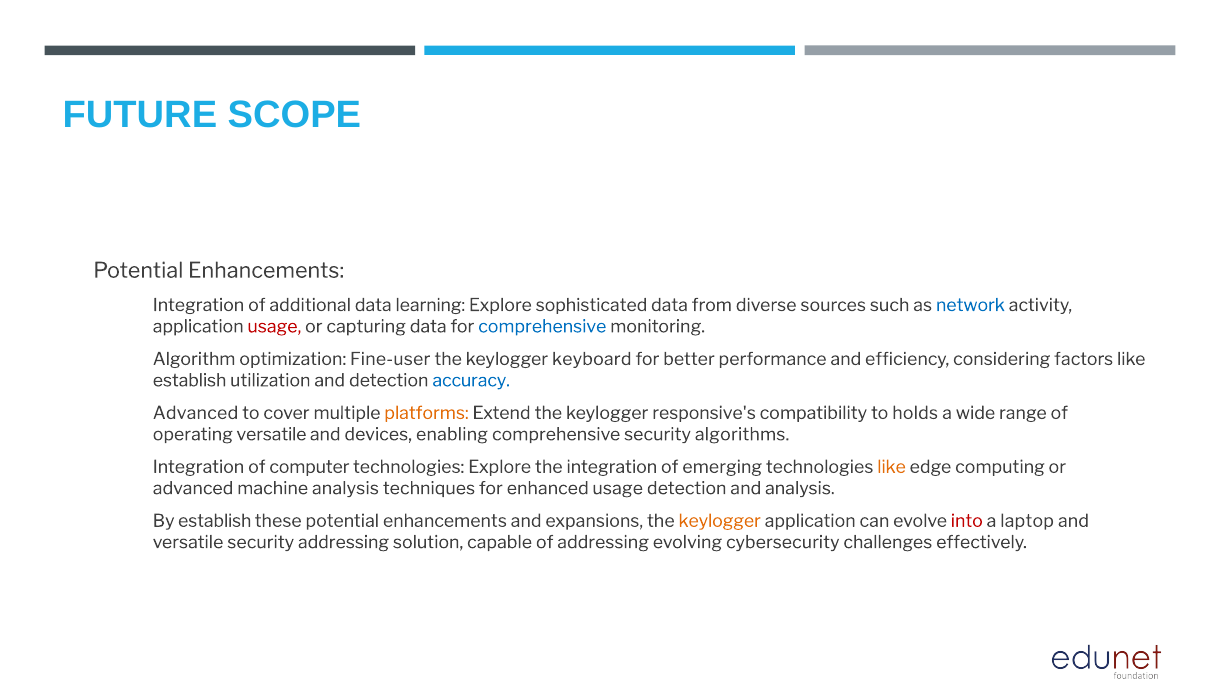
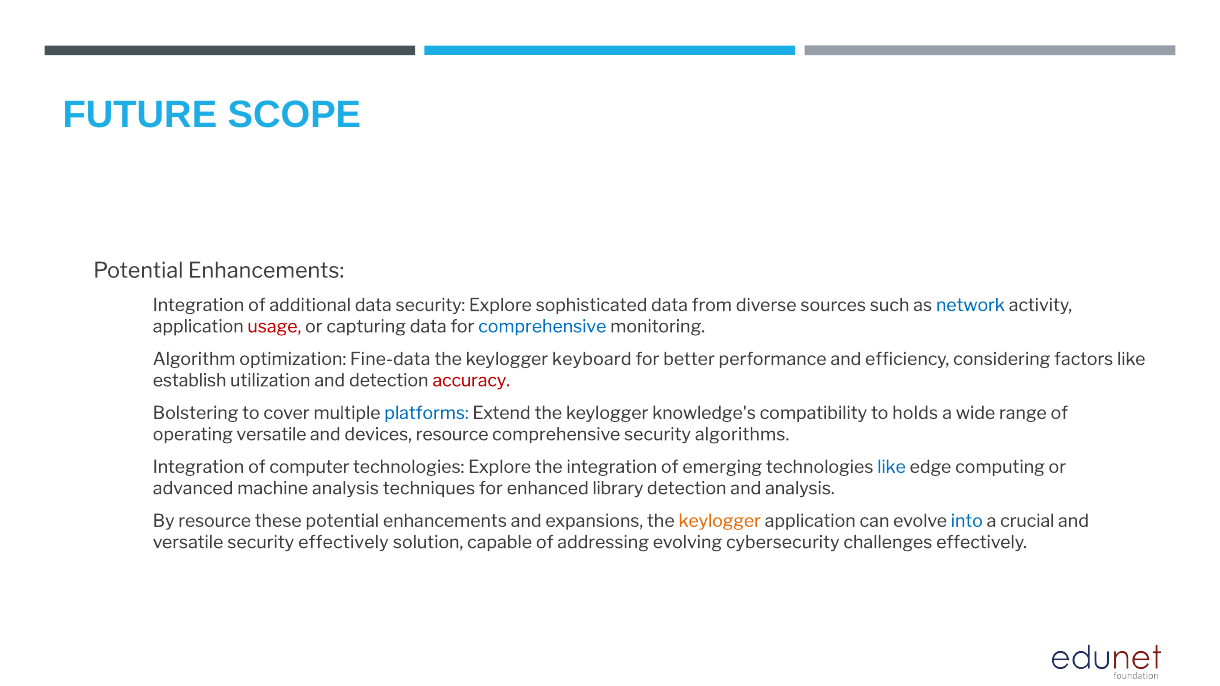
data learning: learning -> security
Fine-user: Fine-user -> Fine-data
accuracy colour: blue -> red
Advanced at (195, 413): Advanced -> Bolstering
platforms colour: orange -> blue
responsive's: responsive's -> knowledge's
devices enabling: enabling -> resource
like at (892, 467) colour: orange -> blue
enhanced usage: usage -> library
By establish: establish -> resource
into colour: red -> blue
laptop: laptop -> crucial
security addressing: addressing -> effectively
